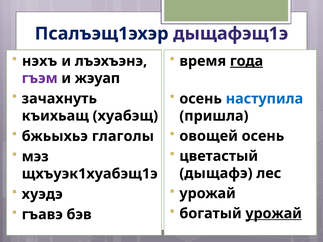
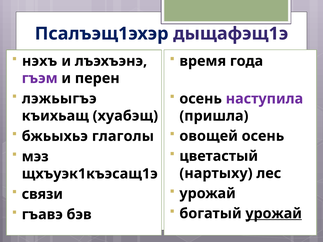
года underline: present -> none
жэуап: жэуап -> перен
зачахнуть: зачахнуть -> лэжьыгъэ
наступила colour: blue -> purple
дыщафэ: дыщафэ -> нартыху
щхъуэк1хуабэщ1э: щхъуэк1хуабэщ1э -> щхъуэк1къэсащ1э
хуэдэ: хуэдэ -> связи
